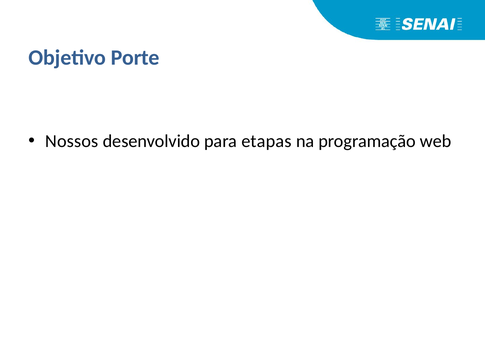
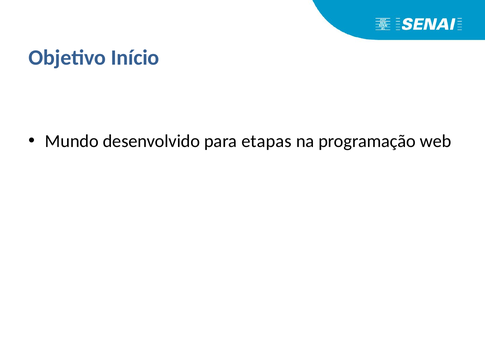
Porte: Porte -> Início
Nossos: Nossos -> Mundo
